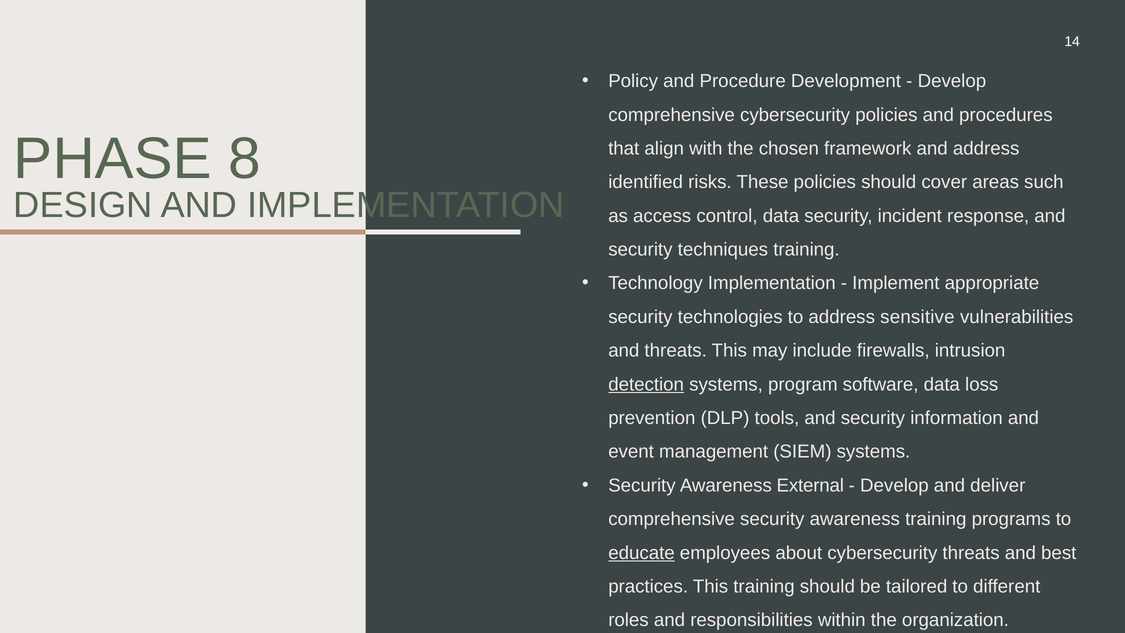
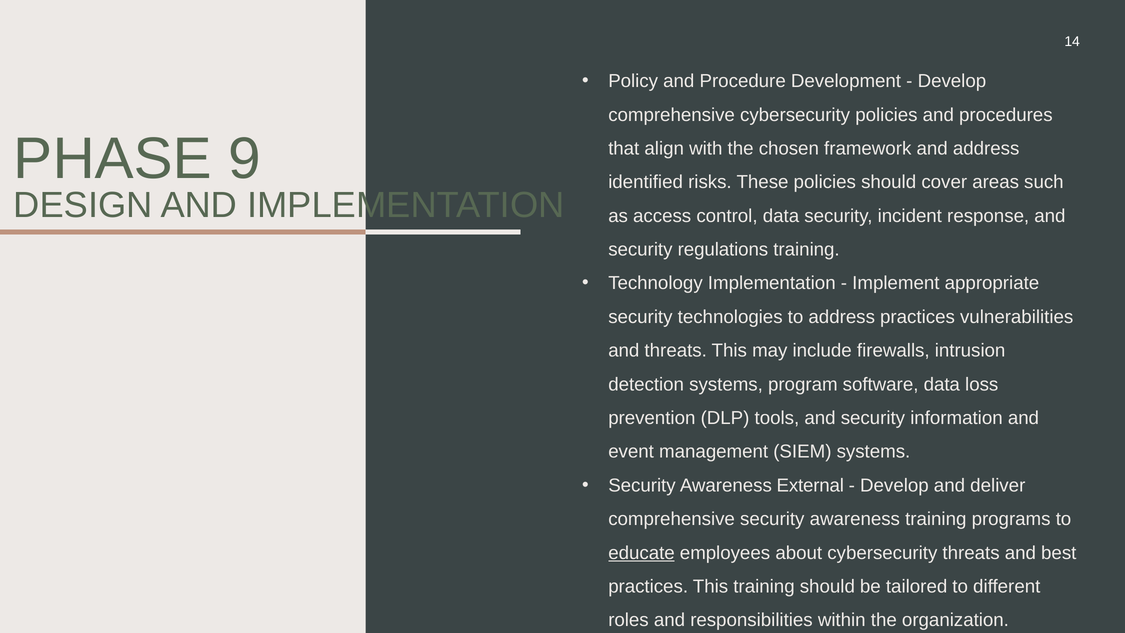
8: 8 -> 9
techniques: techniques -> regulations
address sensitive: sensitive -> practices
detection underline: present -> none
